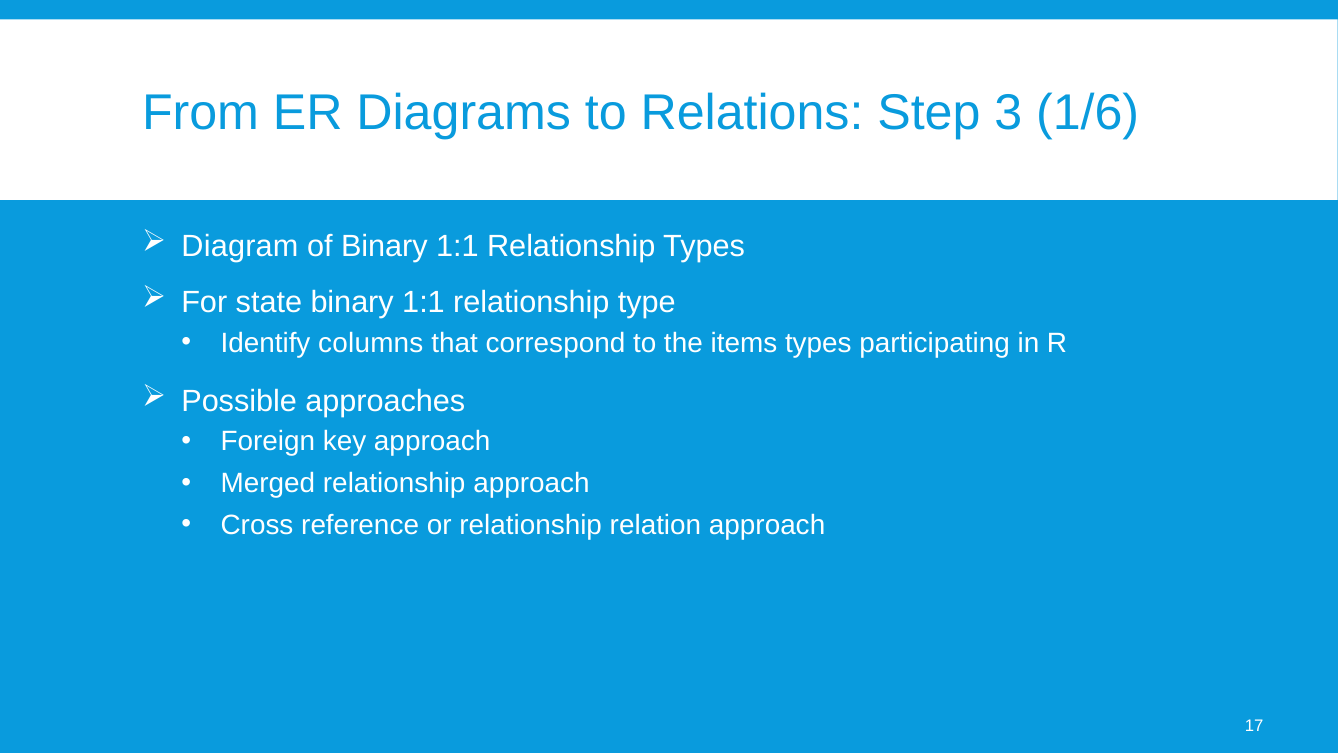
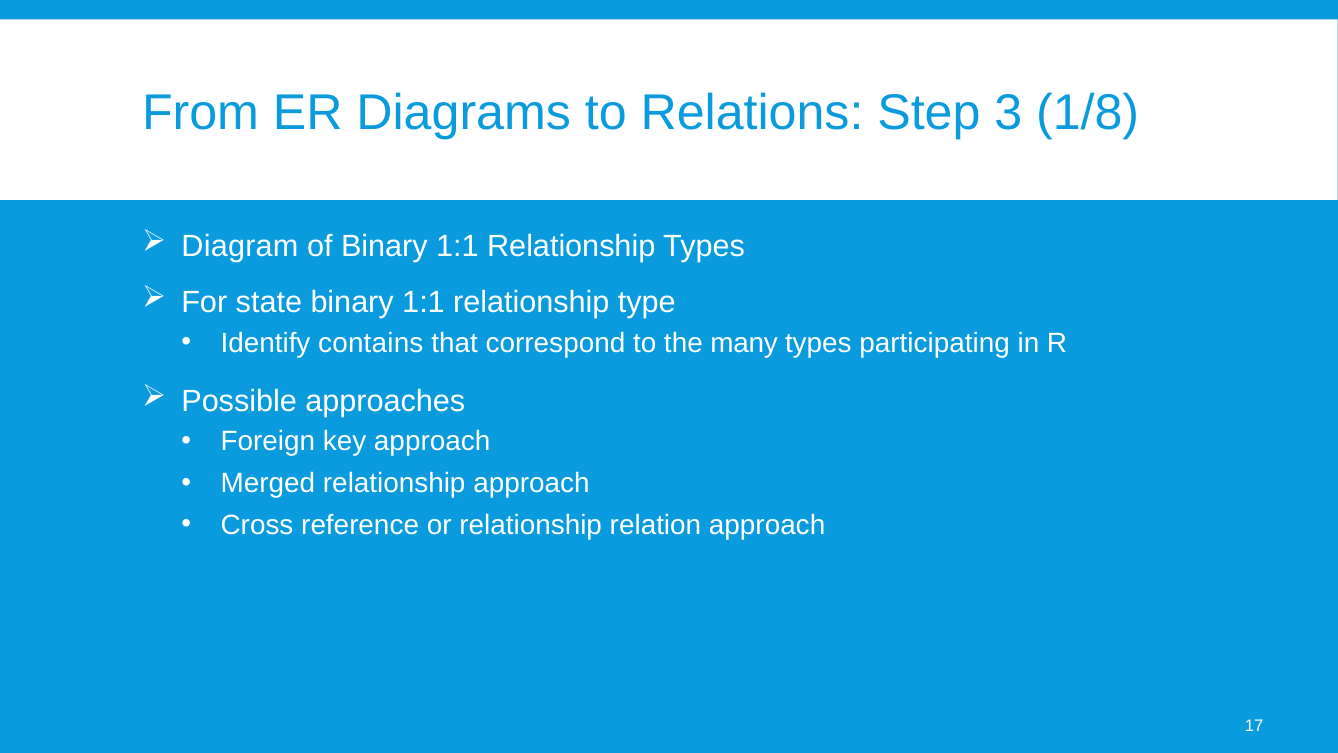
1/6: 1/6 -> 1/8
columns: columns -> contains
items: items -> many
